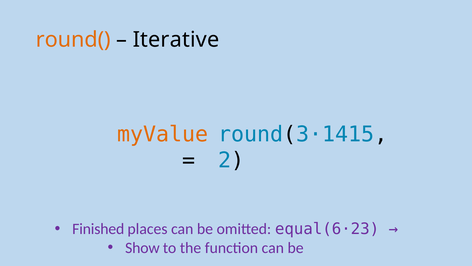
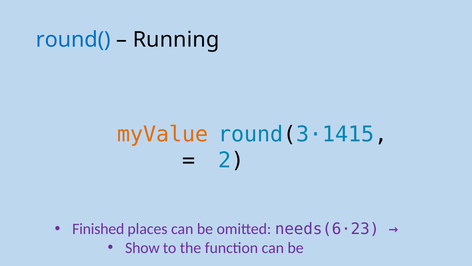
round( colour: orange -> blue
Iterative: Iterative -> Running
equal(6·23: equal(6·23 -> needs(6·23
